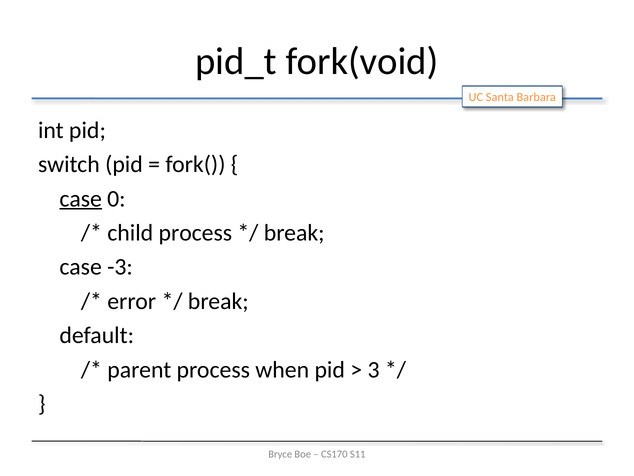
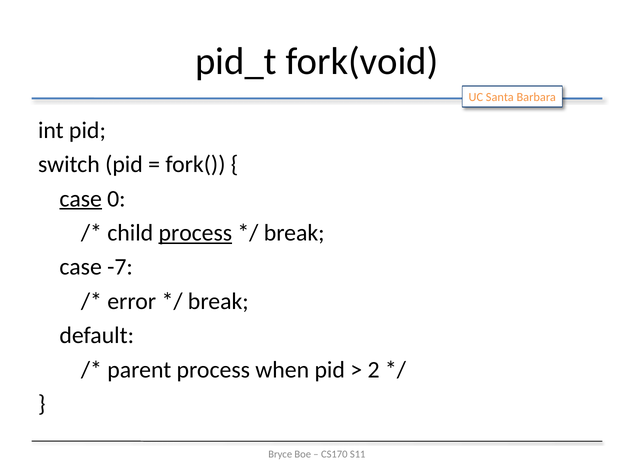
process at (195, 233) underline: none -> present
-3: -3 -> -7
3: 3 -> 2
